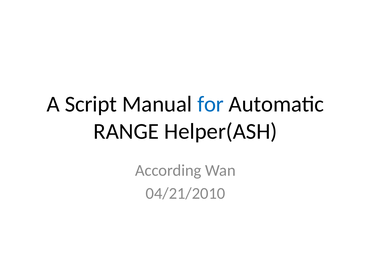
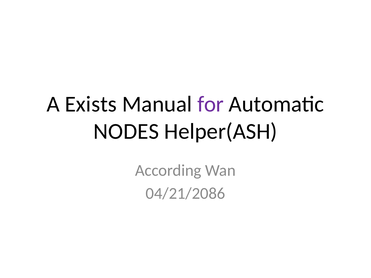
Script: Script -> Exists
for colour: blue -> purple
RANGE: RANGE -> NODES
04/21/2010: 04/21/2010 -> 04/21/2086
